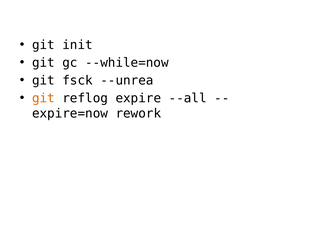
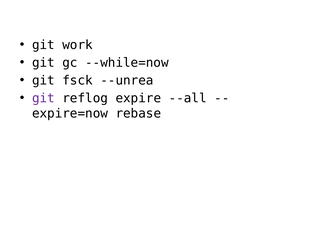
init: init -> work
git at (43, 98) colour: orange -> purple
rework: rework -> rebase
